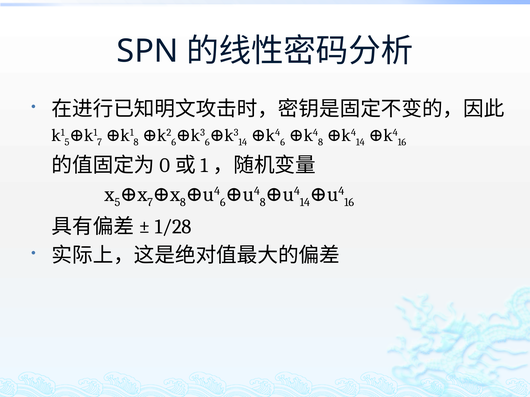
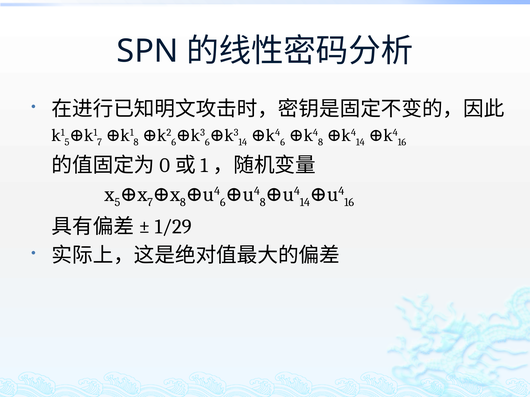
1/28: 1/28 -> 1/29
